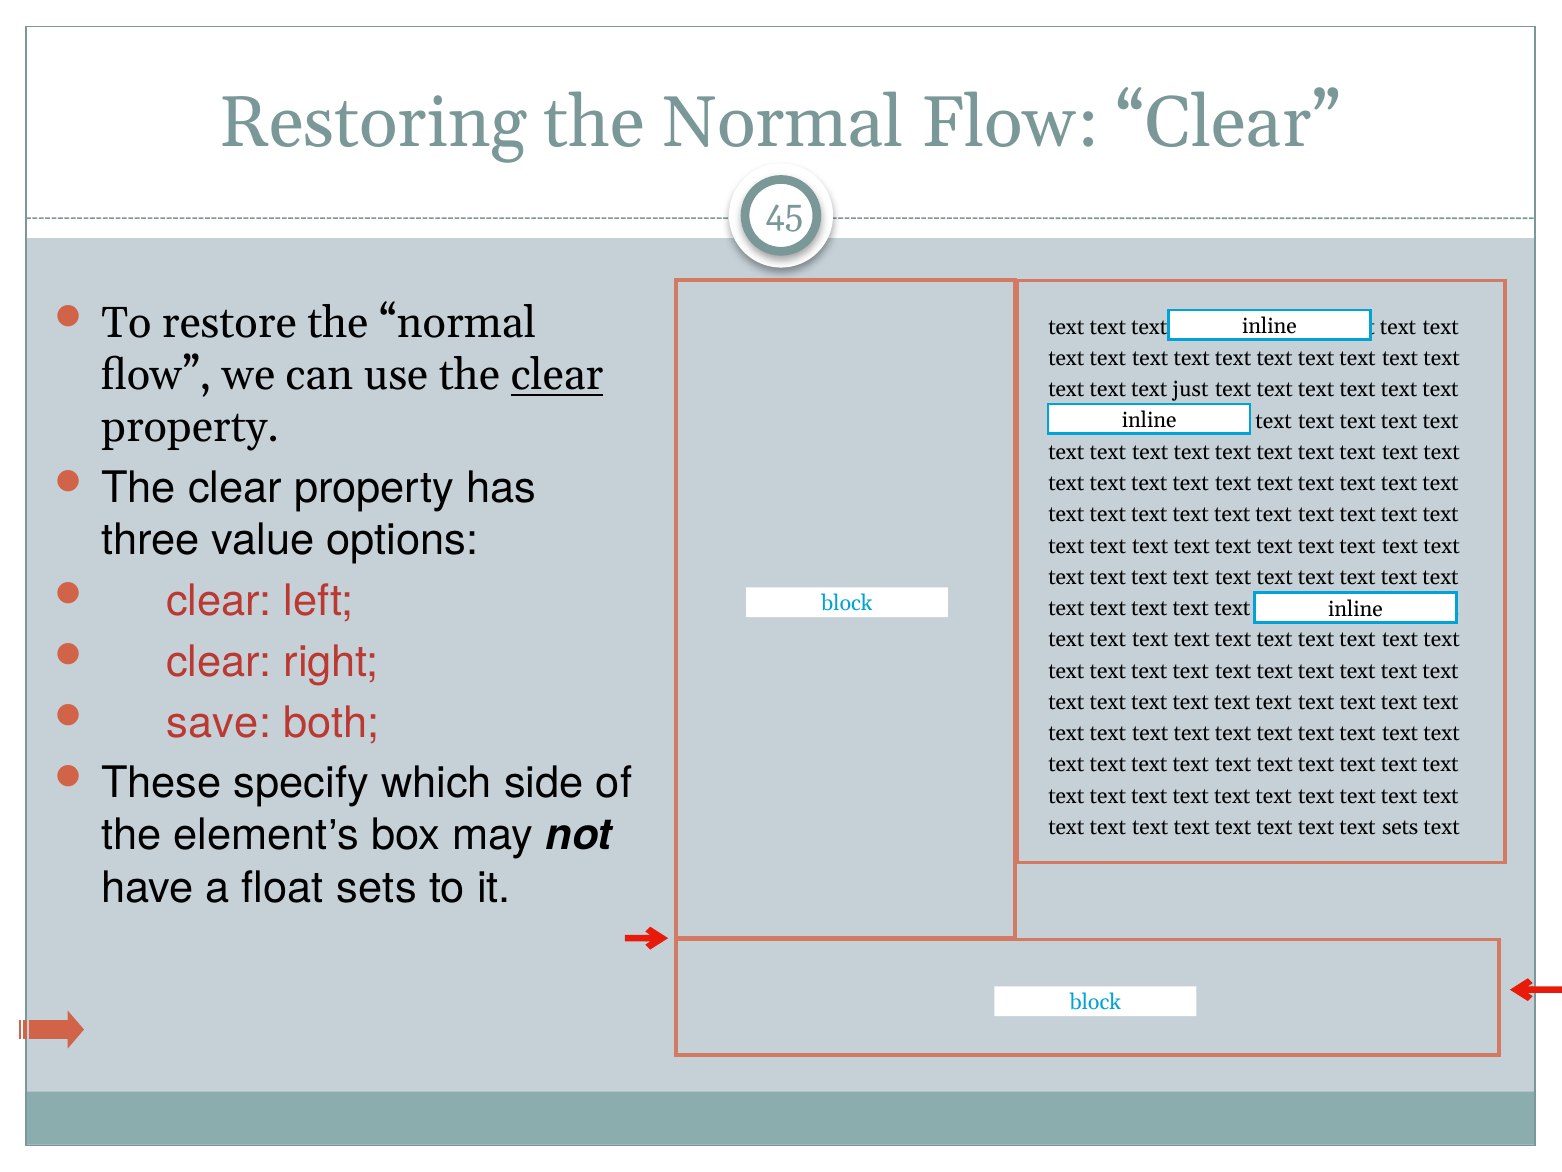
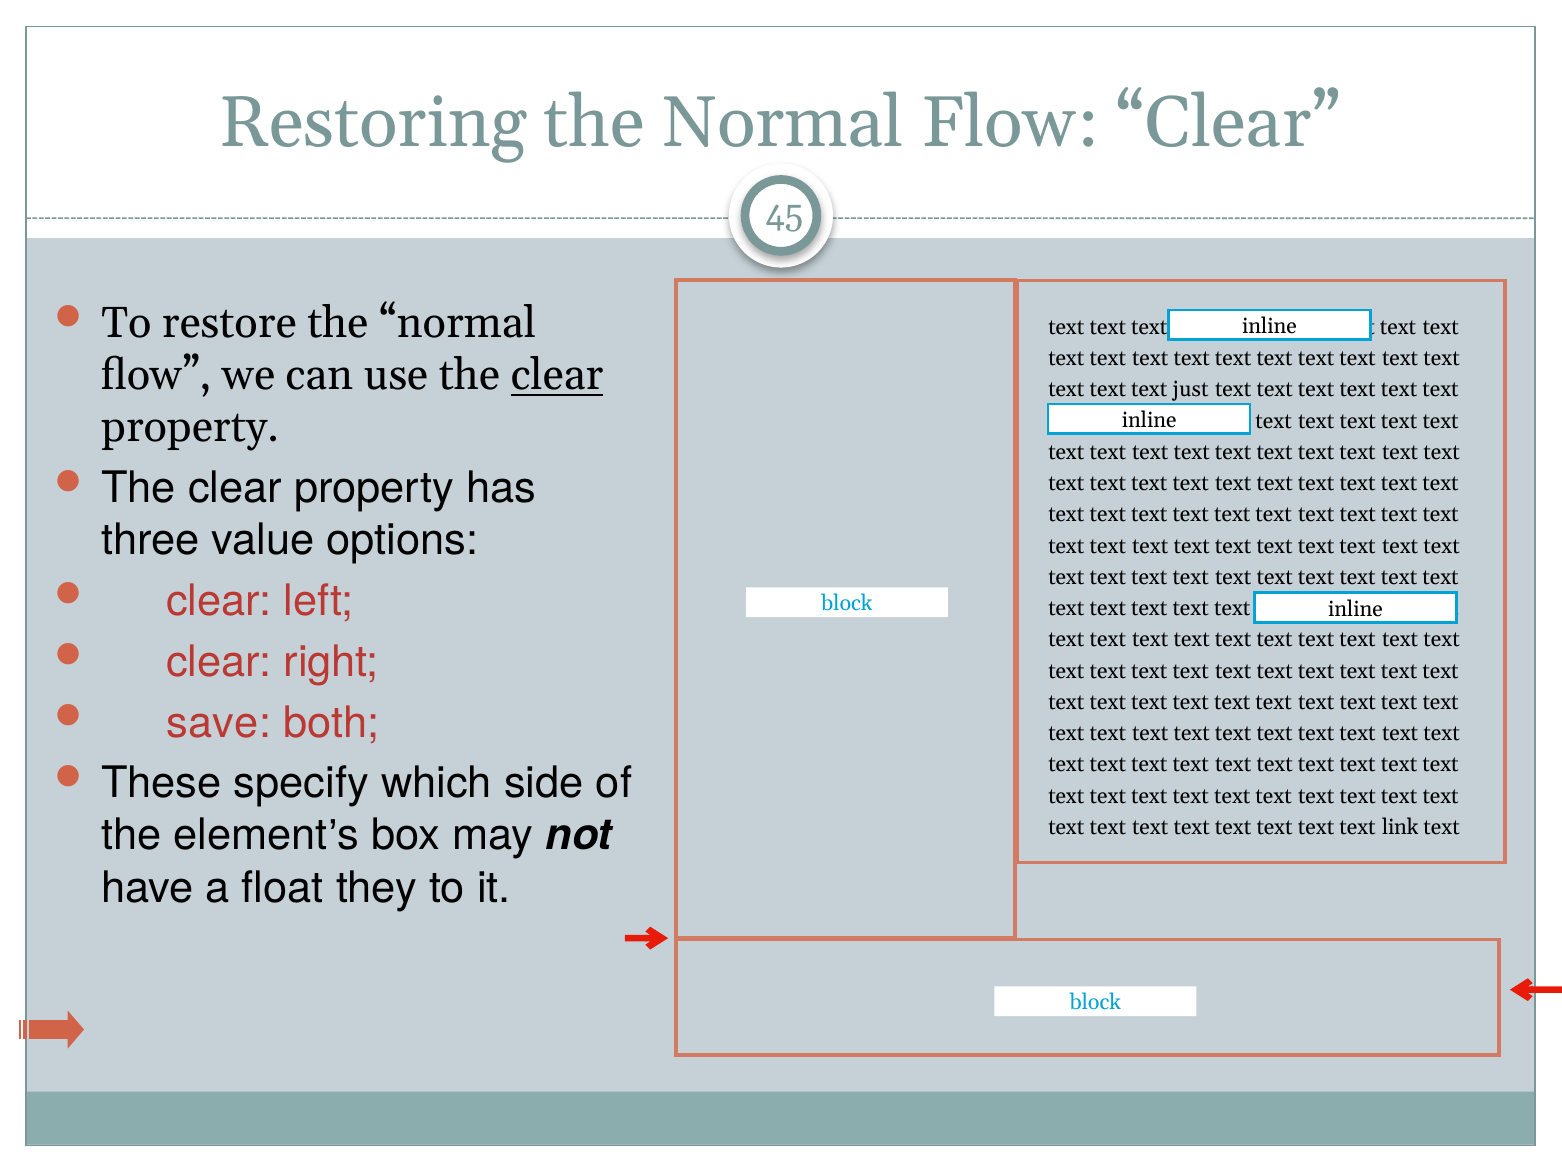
text sets: sets -> link
float sets: sets -> they
